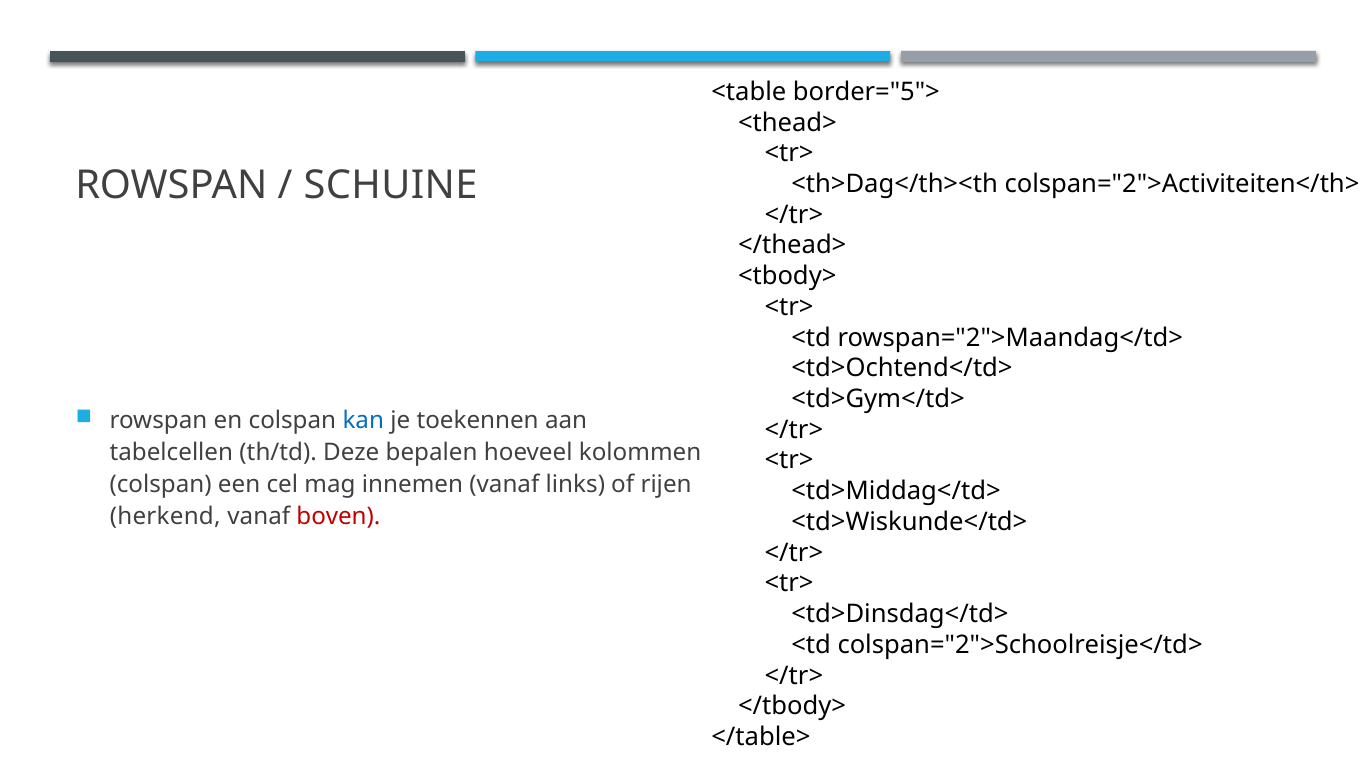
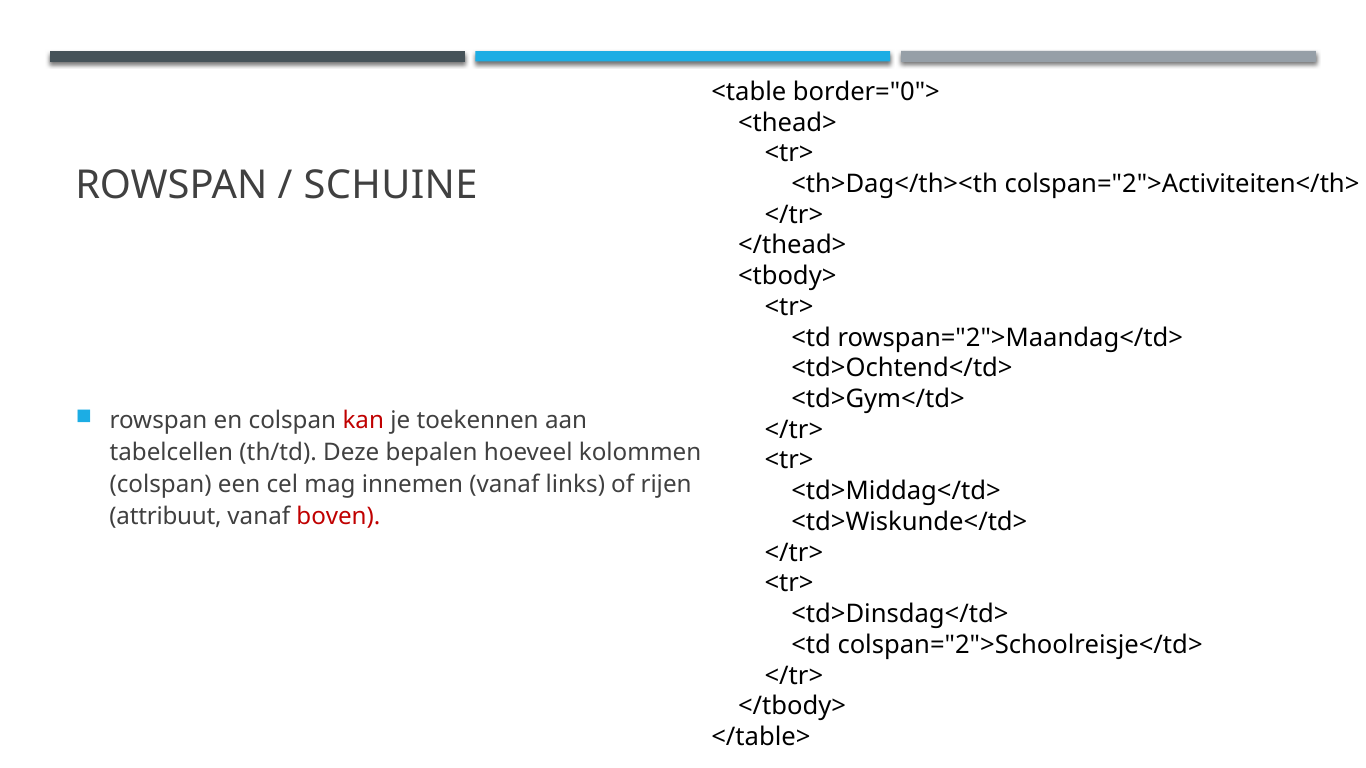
border="5">: border="5"> -> border="0">
kan colour: blue -> red
herkend: herkend -> attribuut
